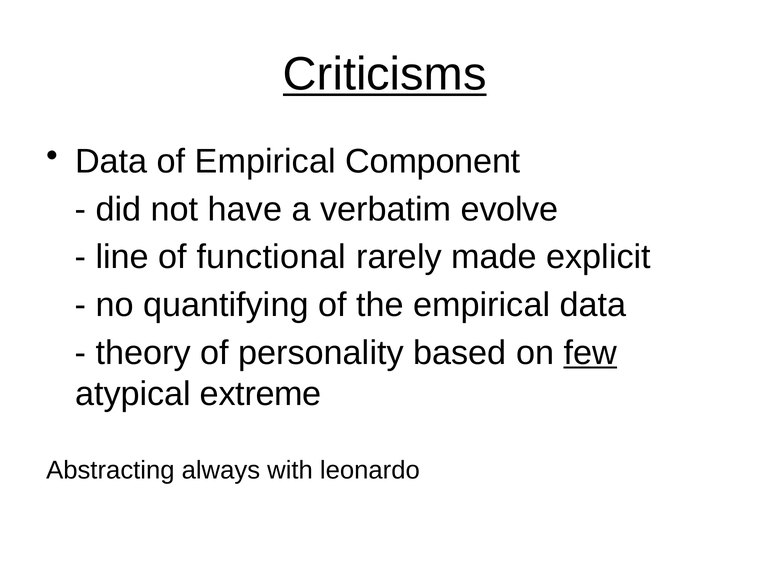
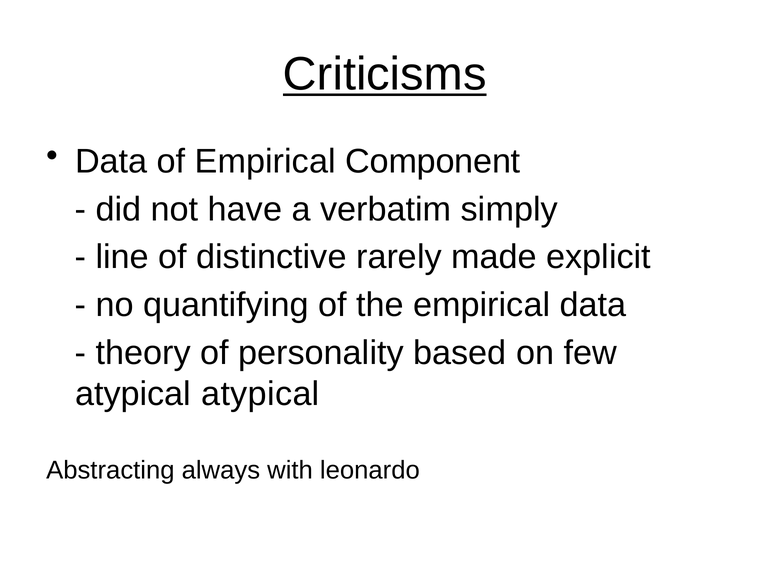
evolve: evolve -> simply
functional: functional -> distinctive
few underline: present -> none
atypical extreme: extreme -> atypical
